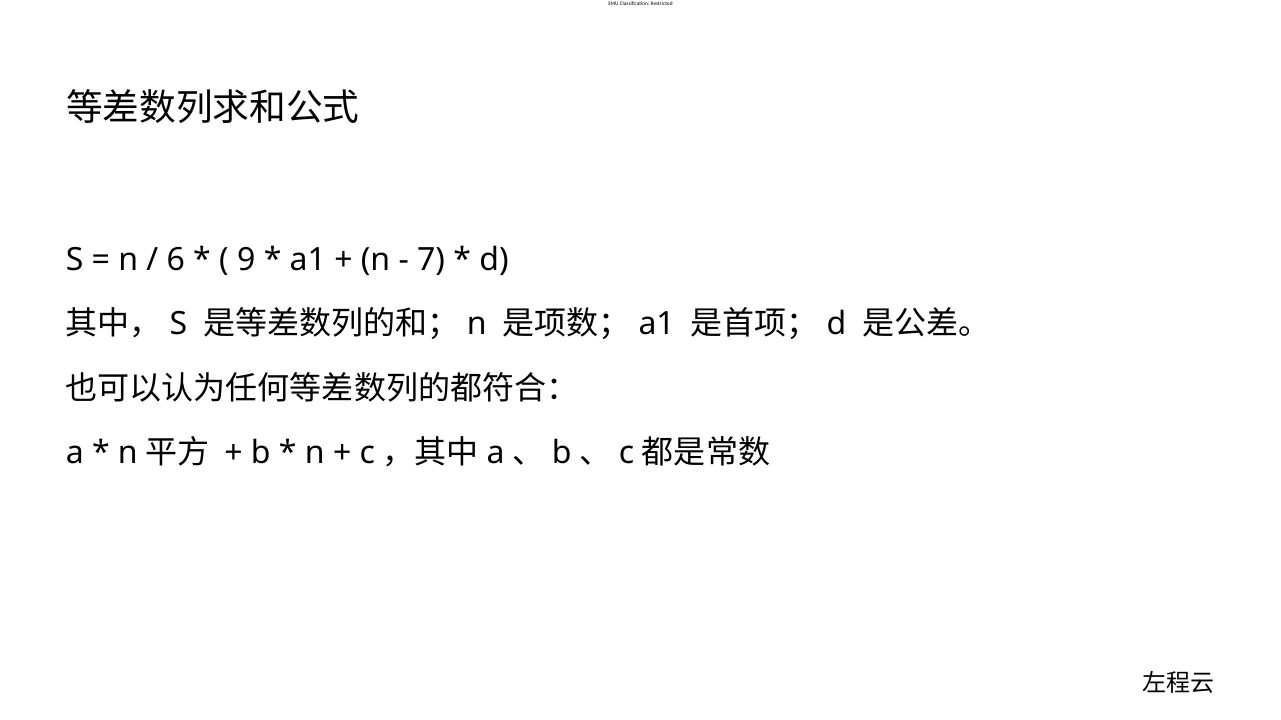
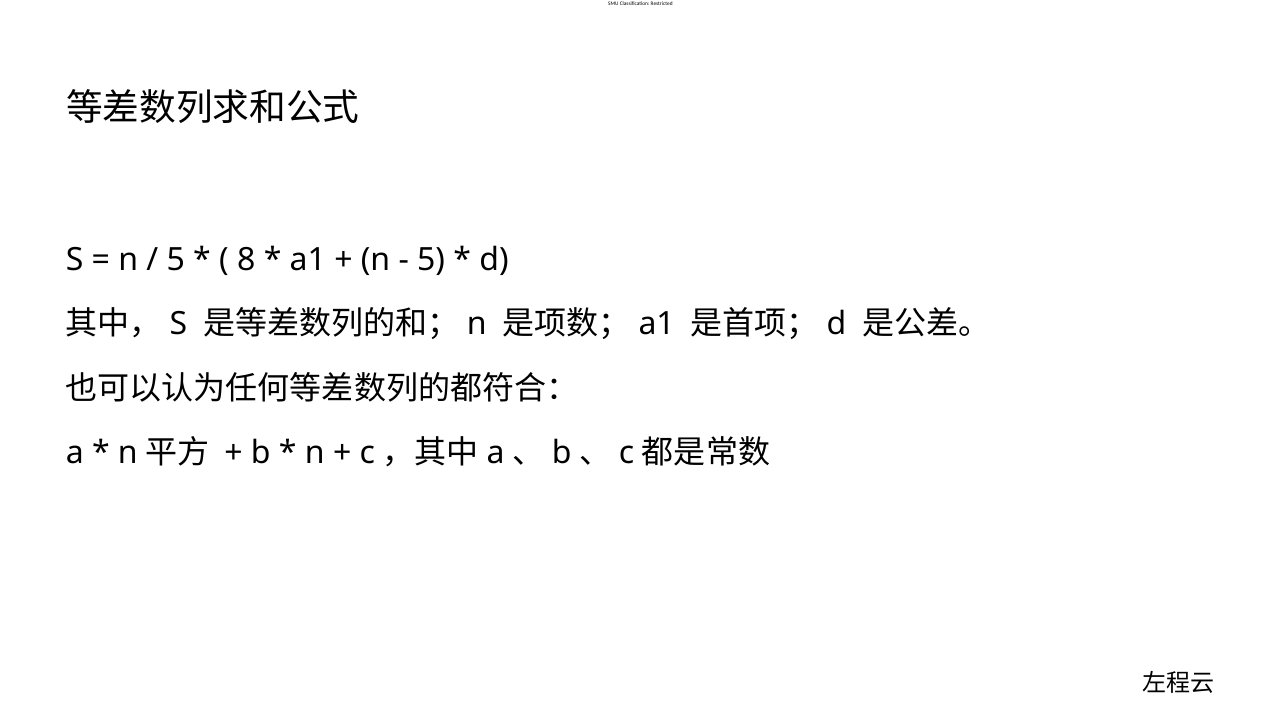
6 at (176, 260): 6 -> 5
9: 9 -> 8
7 at (431, 260): 7 -> 5
